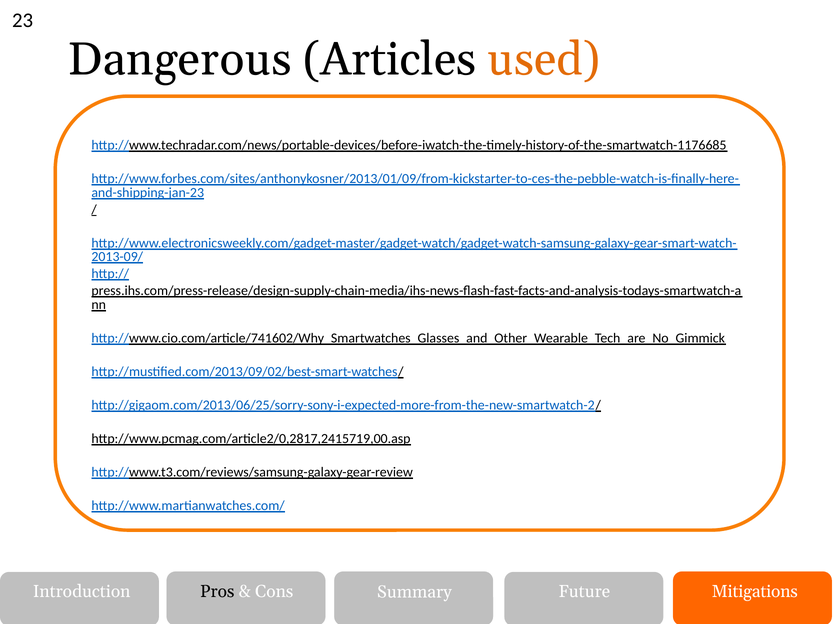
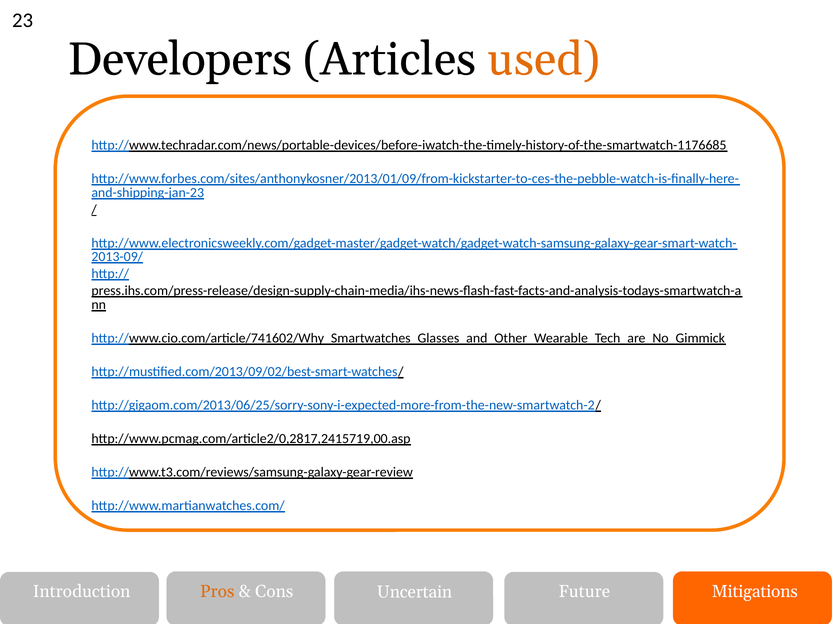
Dangerous: Dangerous -> Developers
Pros colour: black -> orange
Summary: Summary -> Uncertain
